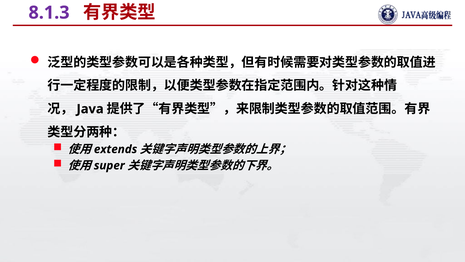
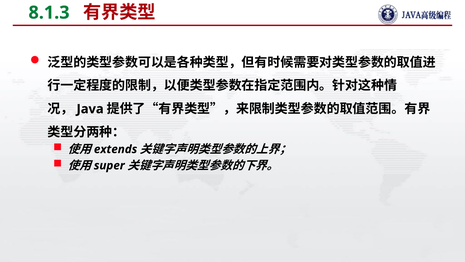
8.1.3 colour: purple -> green
